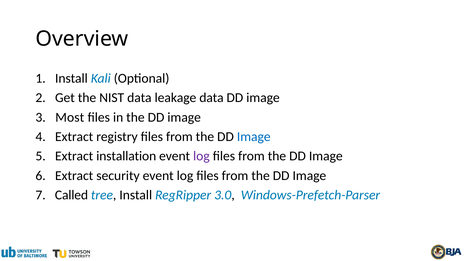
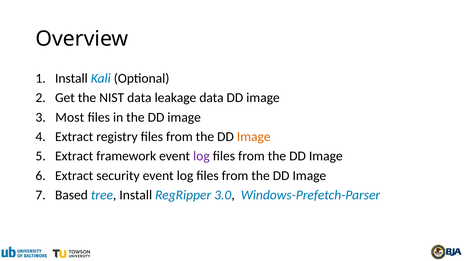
Image at (254, 137) colour: blue -> orange
installation: installation -> framework
Called: Called -> Based
